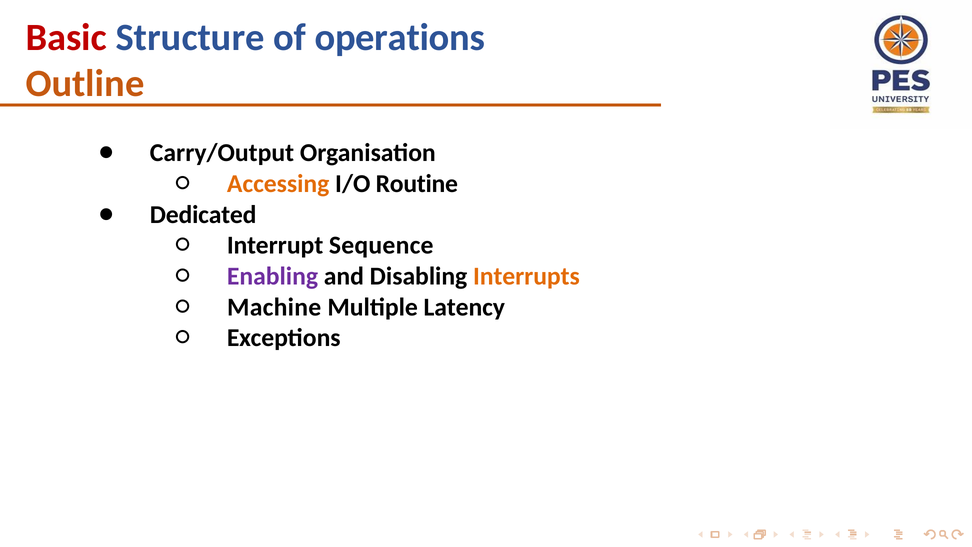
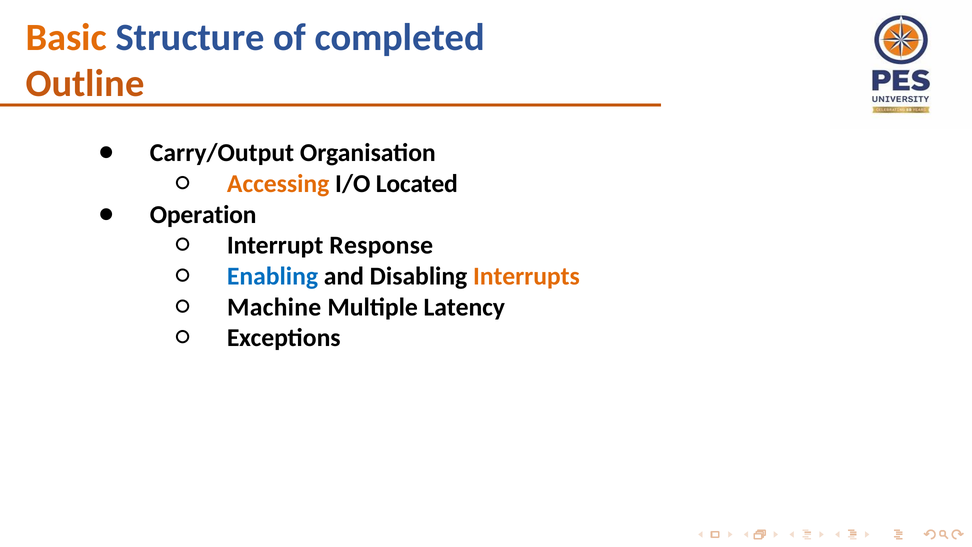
Basic colour: red -> orange
operations: operations -> completed
Routine: Routine -> Located
Dedicated: Dedicated -> Operation
Sequence: Sequence -> Response
Enabling colour: purple -> blue
